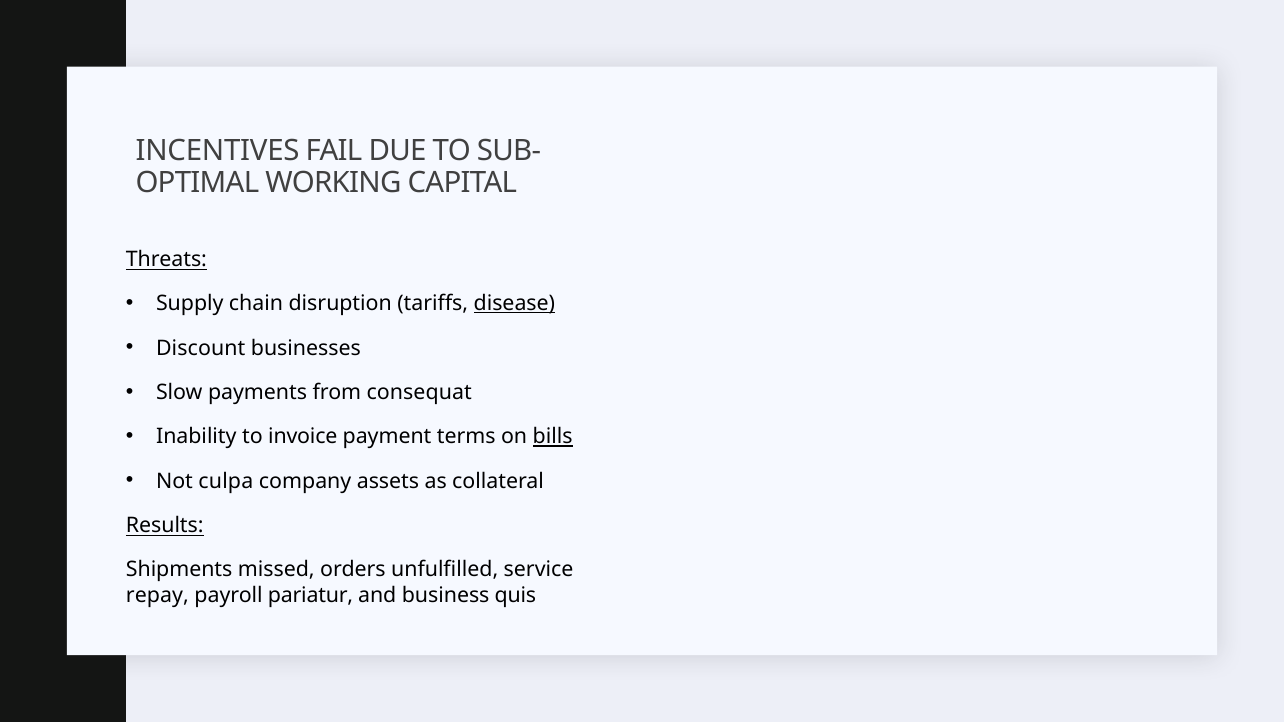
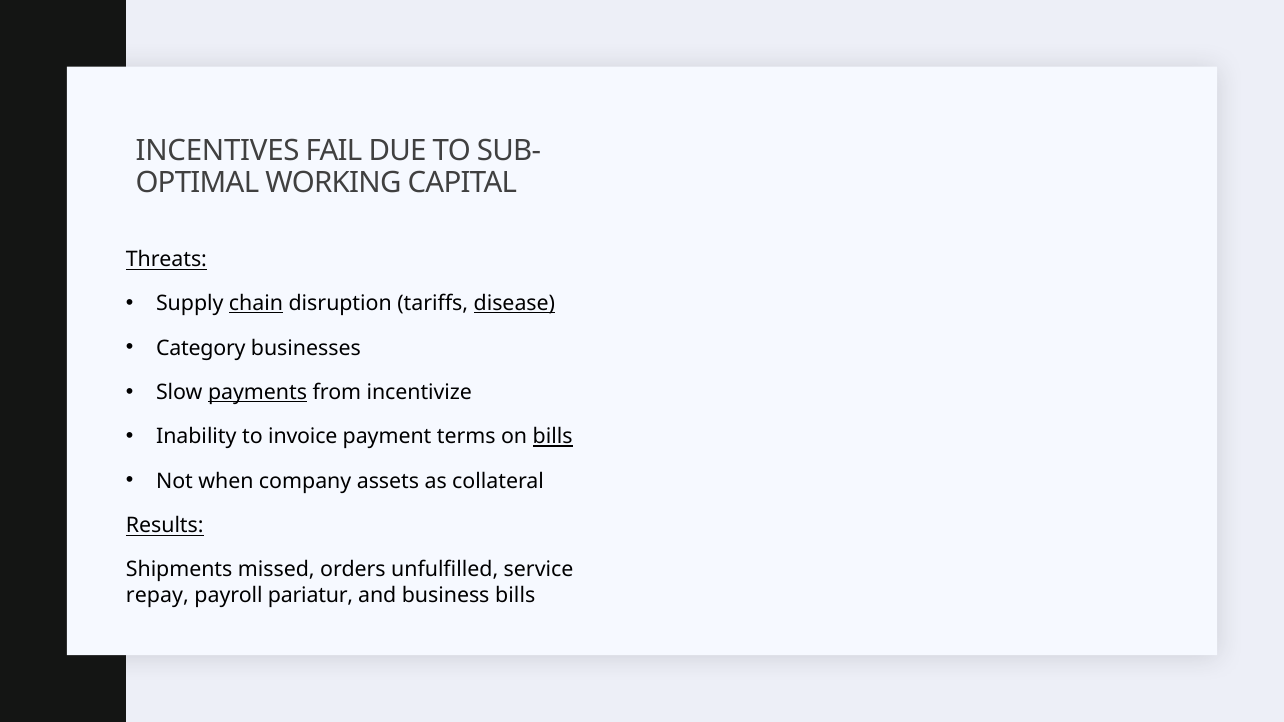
chain underline: none -> present
Discount: Discount -> Category
payments underline: none -> present
consequat: consequat -> incentivize
culpa: culpa -> when
business quis: quis -> bills
